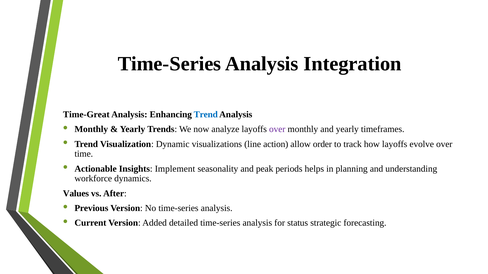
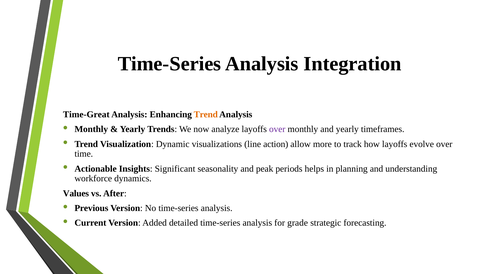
Trend at (206, 115) colour: blue -> orange
order: order -> more
Implement: Implement -> Significant
status: status -> grade
